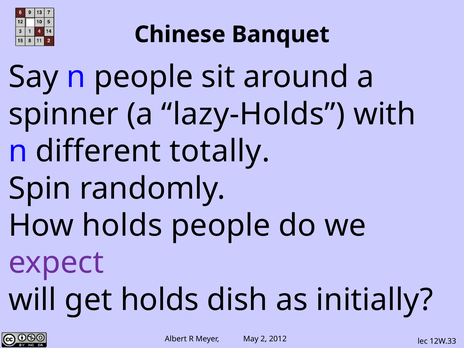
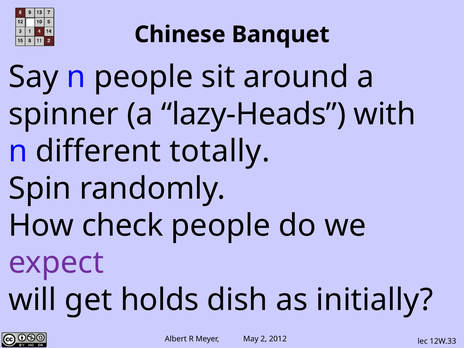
lazy-Holds: lazy-Holds -> lazy-Heads
How holds: holds -> check
